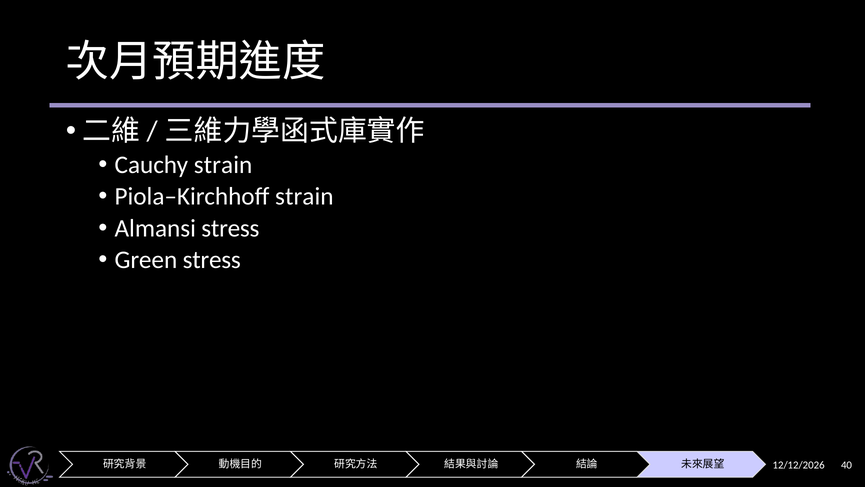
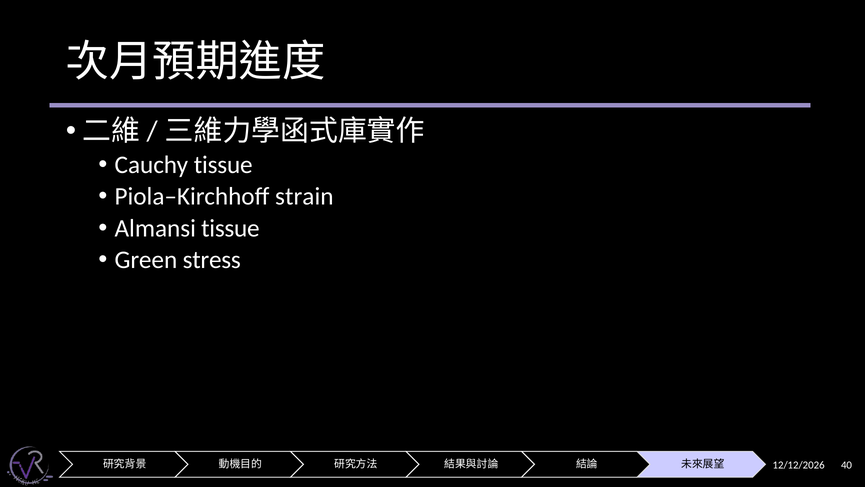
Cauchy strain: strain -> tissue
Almansi stress: stress -> tissue
